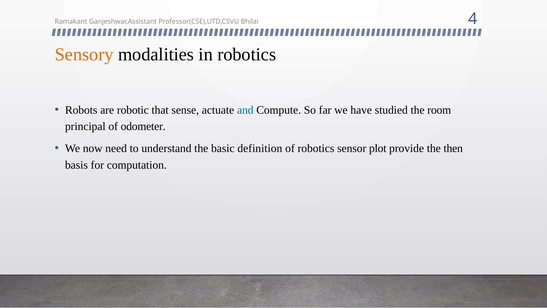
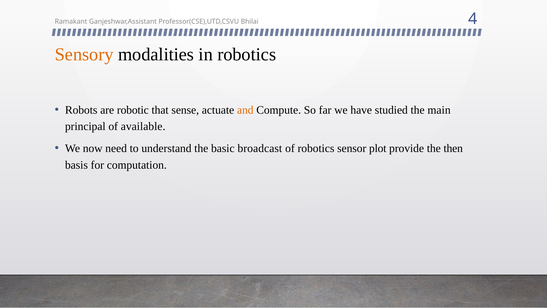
and colour: blue -> orange
room: room -> main
odometer: odometer -> available
definition: definition -> broadcast
